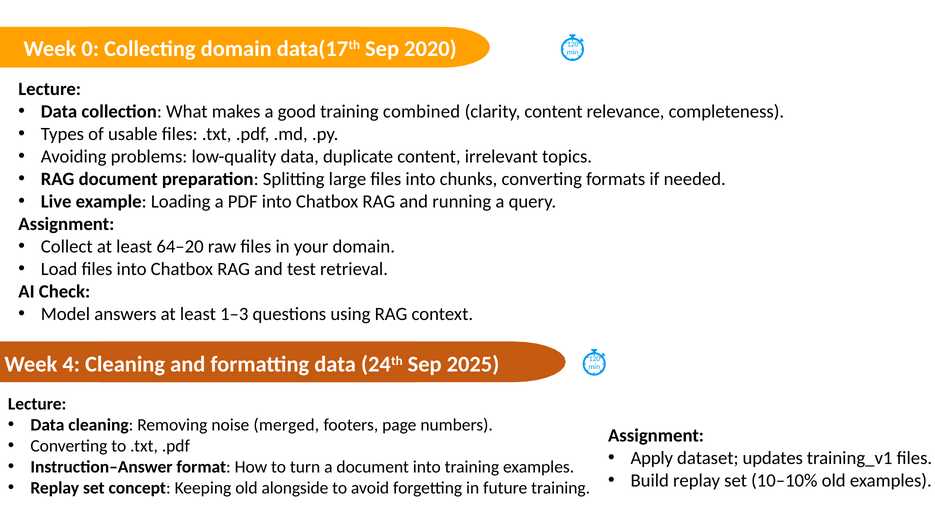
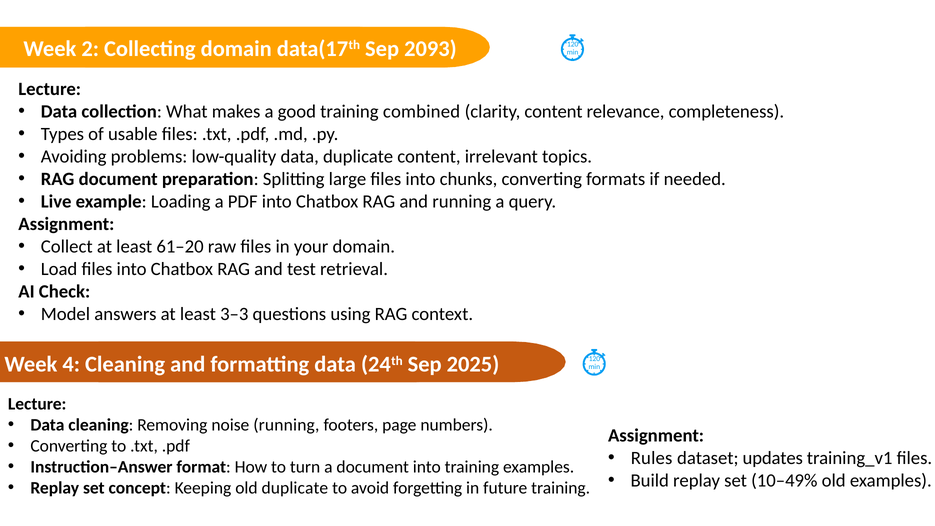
0: 0 -> 2
2020: 2020 -> 2093
64–20: 64–20 -> 61–20
1–3: 1–3 -> 3–3
noise merged: merged -> running
Apply: Apply -> Rules
10–10%: 10–10% -> 10–49%
old alongside: alongside -> duplicate
